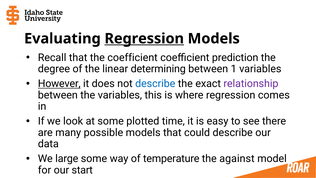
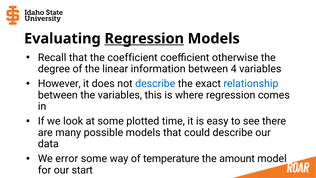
prediction: prediction -> otherwise
determining: determining -> information
1: 1 -> 4
However underline: present -> none
relationship colour: purple -> blue
large: large -> error
against: against -> amount
